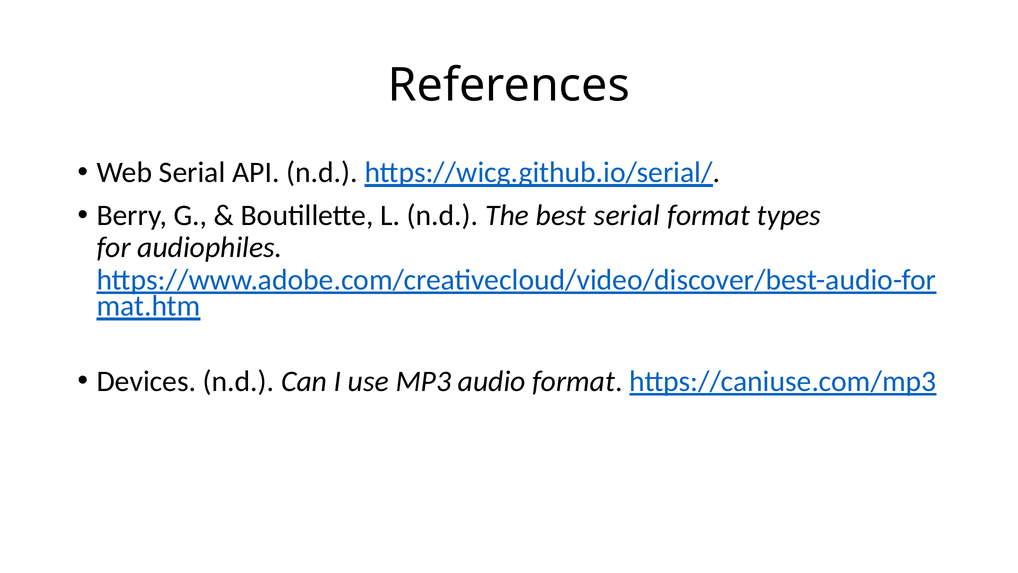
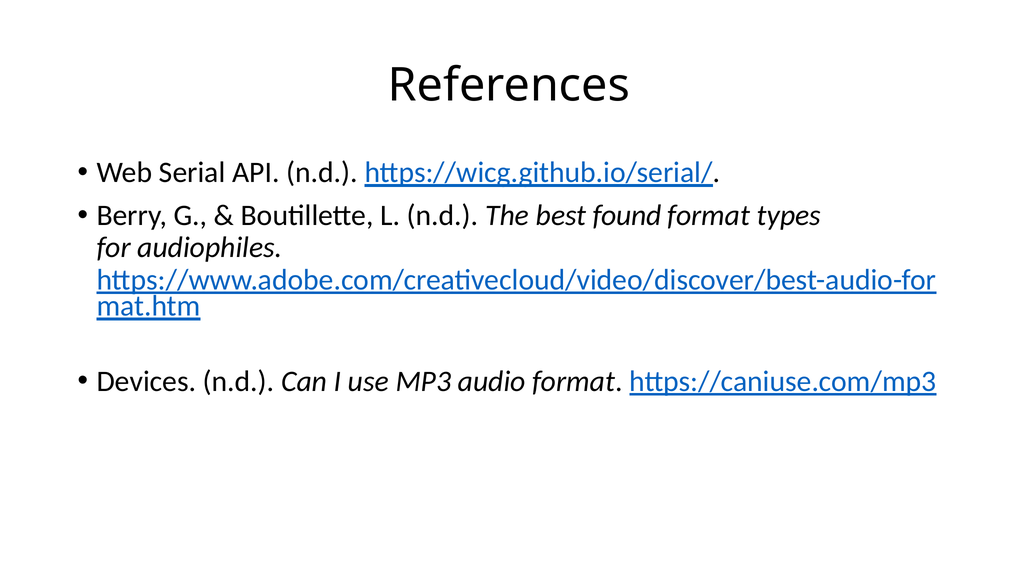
best serial: serial -> found
